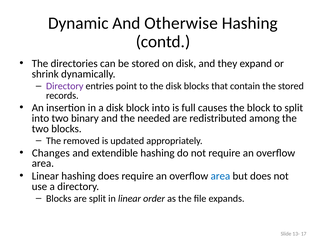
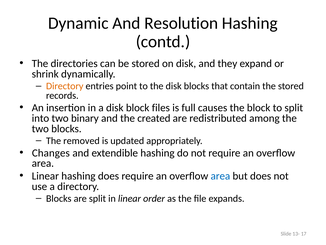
Otherwise: Otherwise -> Resolution
Directory at (65, 86) colour: purple -> orange
block into: into -> files
needed: needed -> created
